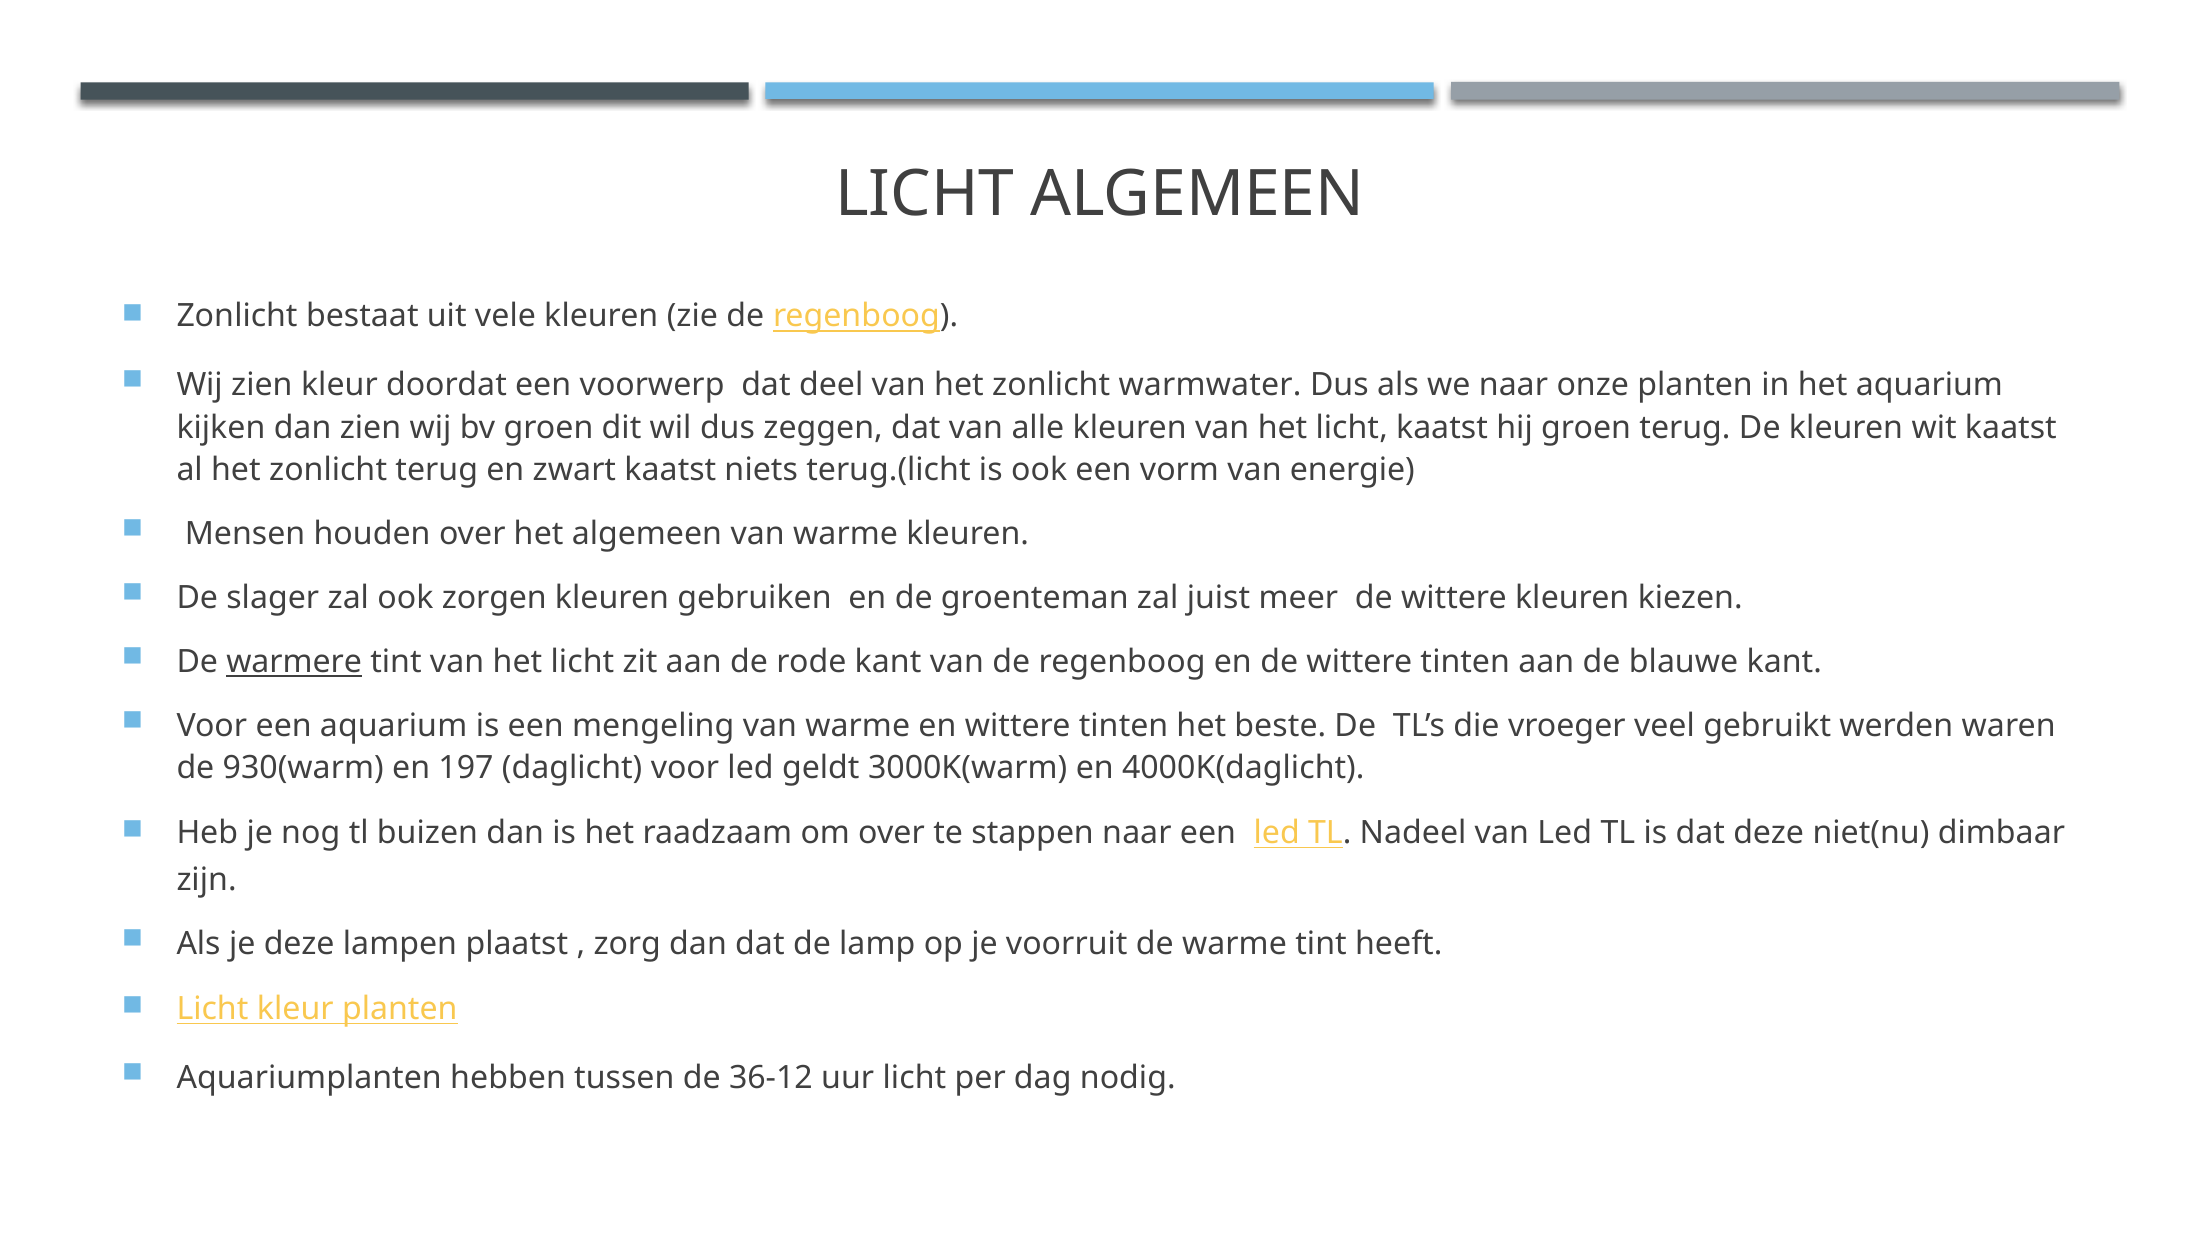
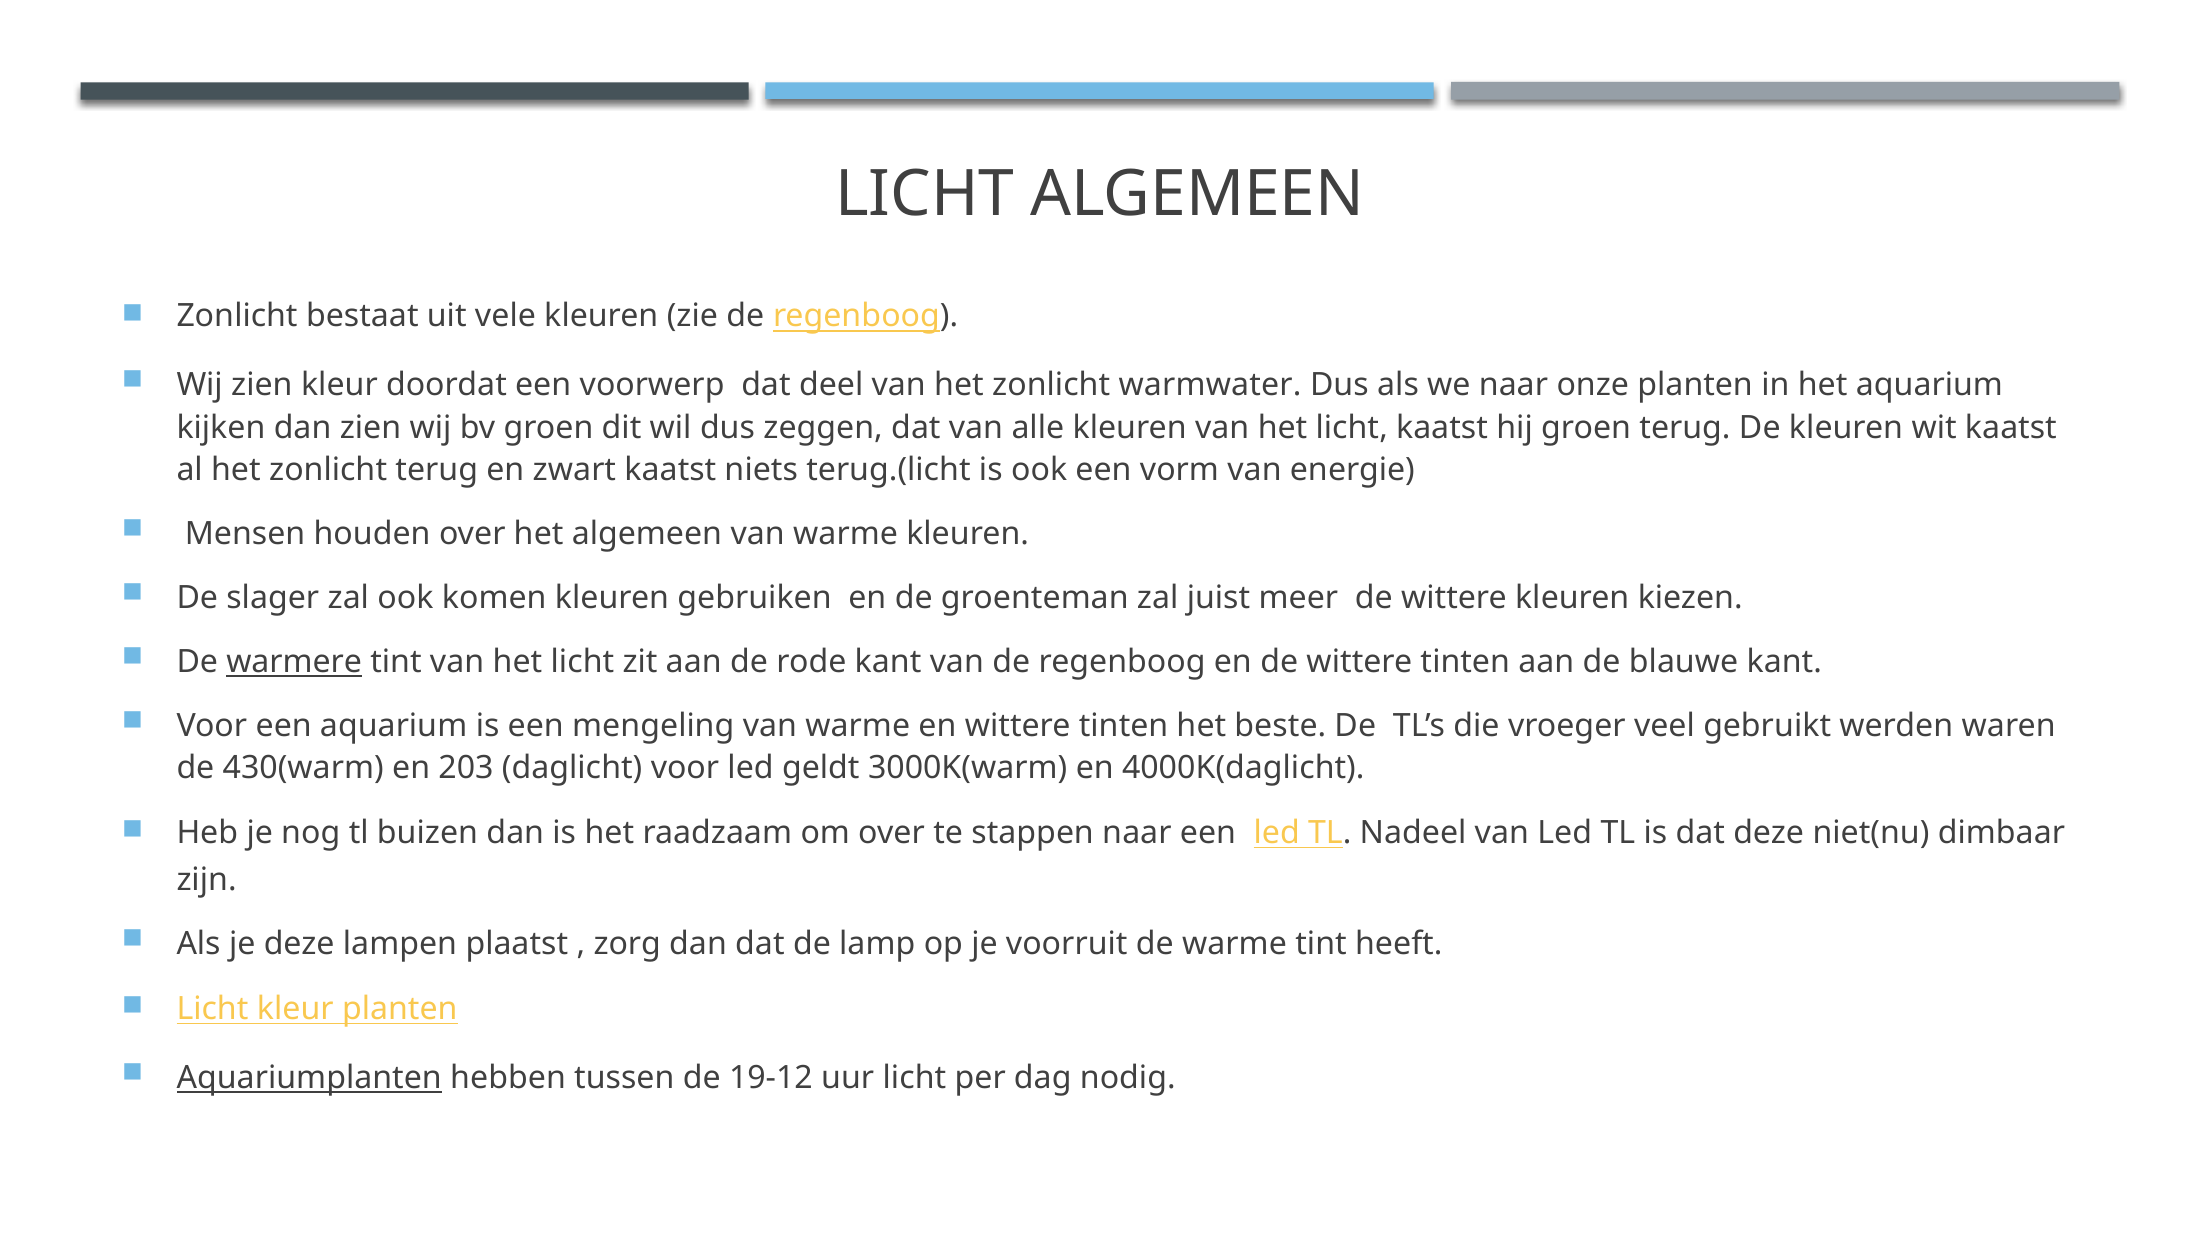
zorgen: zorgen -> komen
930(warm: 930(warm -> 430(warm
197: 197 -> 203
Aquariumplanten underline: none -> present
36-12: 36-12 -> 19-12
